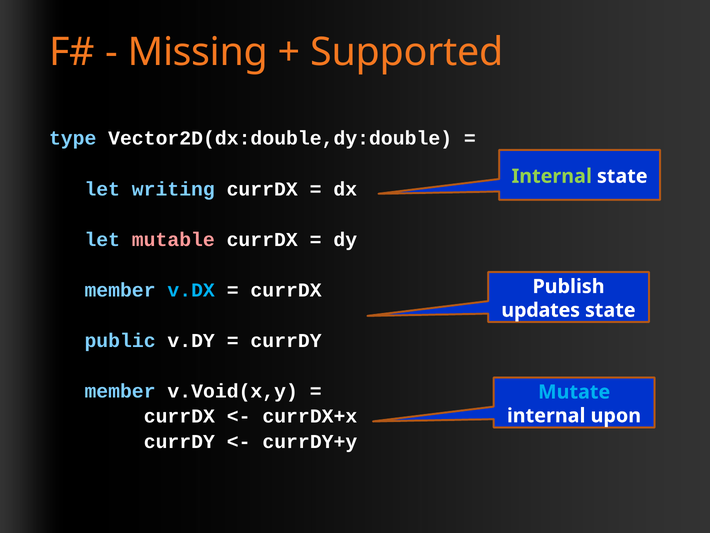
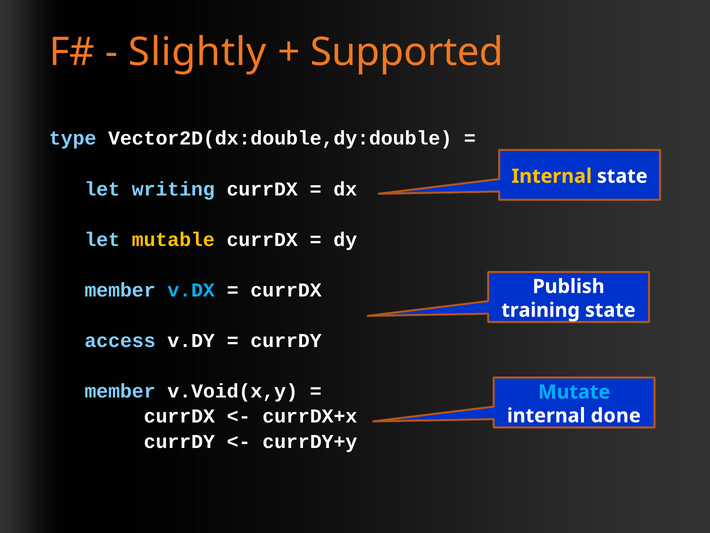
Missing: Missing -> Slightly
Internal at (552, 176) colour: light green -> yellow
mutable colour: pink -> yellow
updates: updates -> training
public: public -> access
upon: upon -> done
